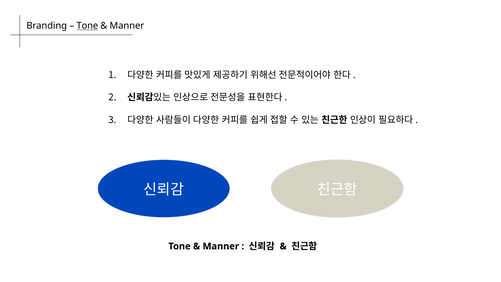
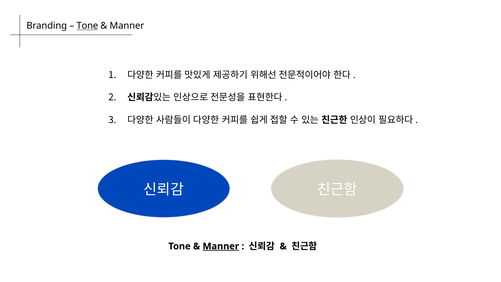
Manner at (221, 246) underline: none -> present
